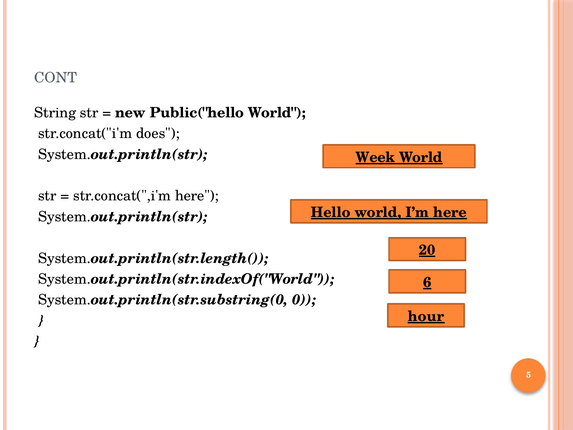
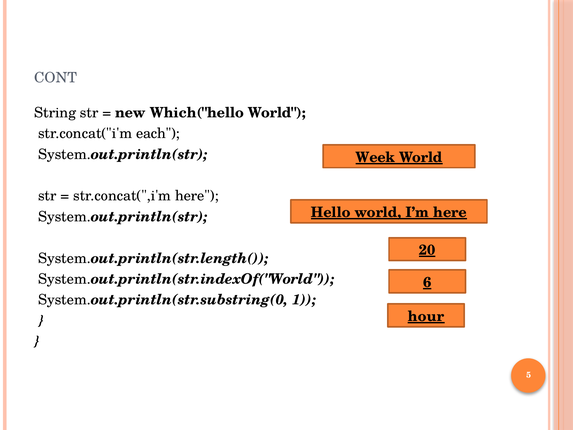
Public("hello: Public("hello -> Which("hello
does: does -> each
0: 0 -> 1
